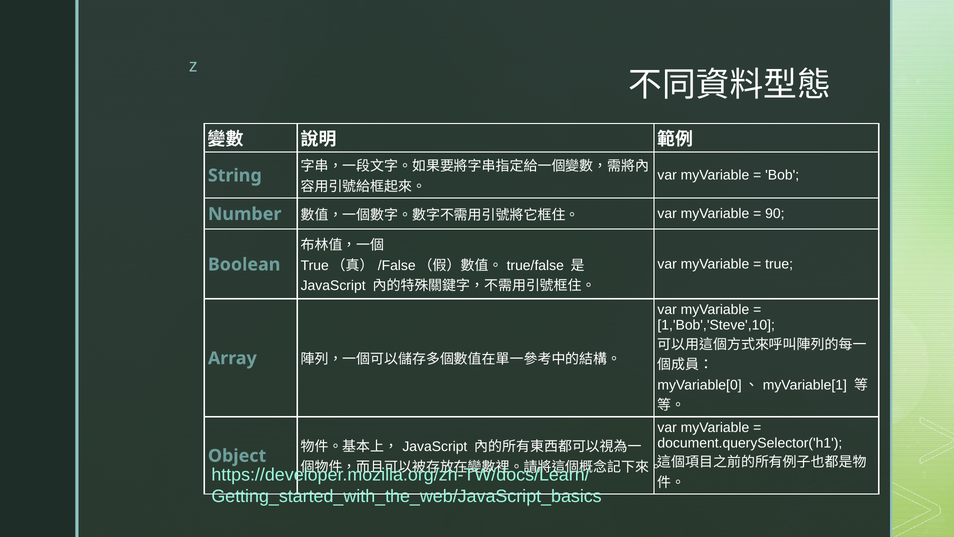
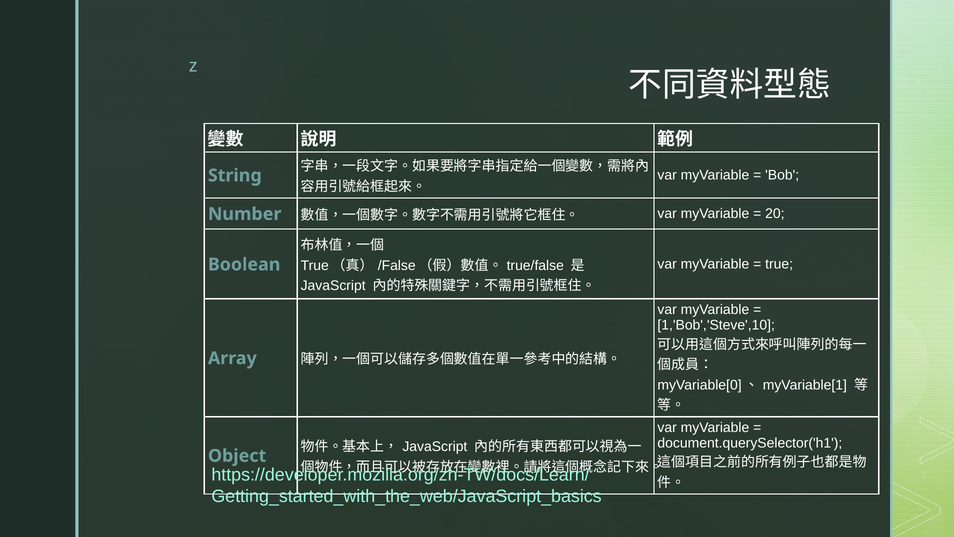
90: 90 -> 20
